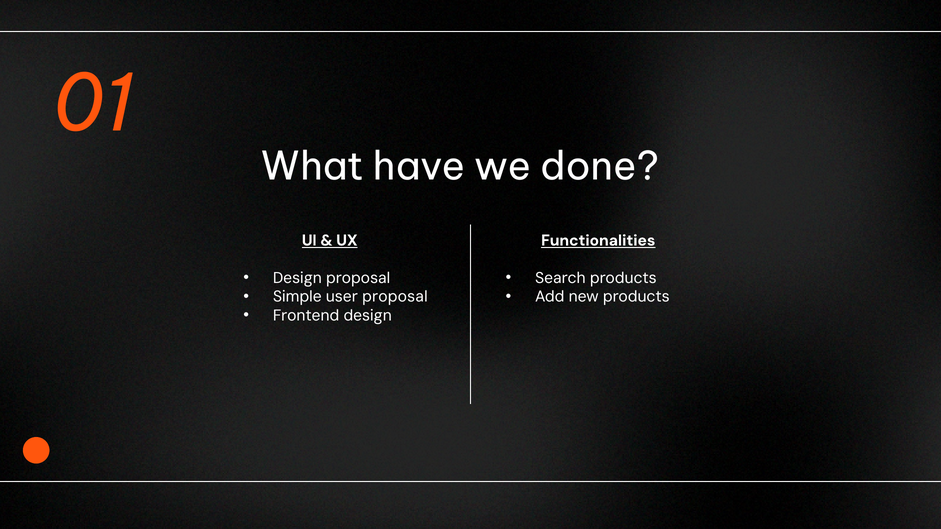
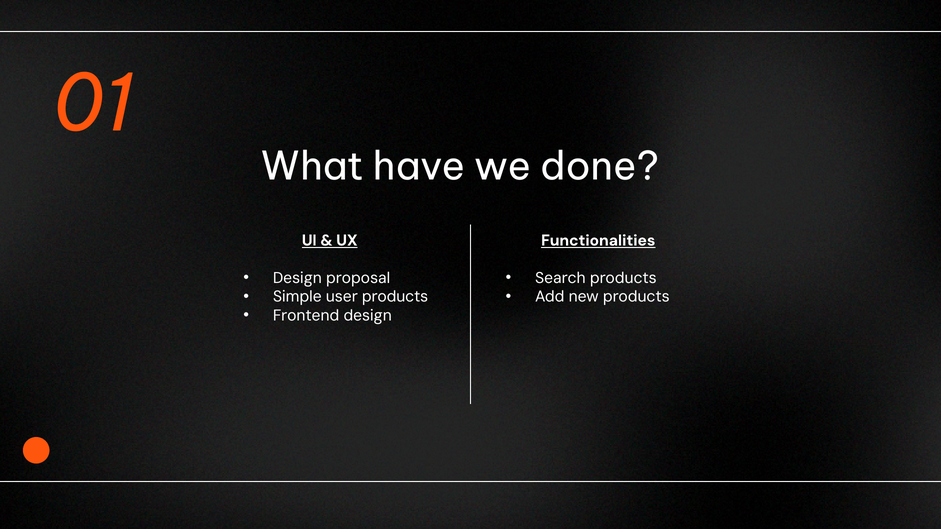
user proposal: proposal -> products
